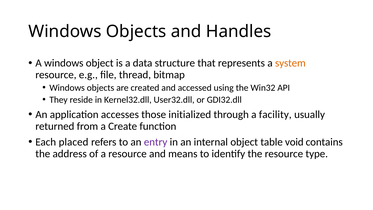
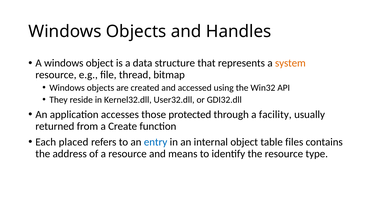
initialized: initialized -> protected
entry colour: purple -> blue
void: void -> files
